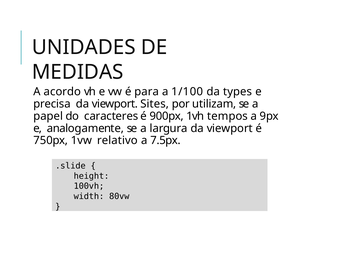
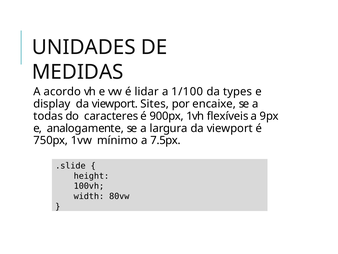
para: para -> lidar
precisa: precisa -> display
utilizam: utilizam -> encaixe
papel: papel -> todas
tempos: tempos -> flexíveis
relativo: relativo -> mínimo
